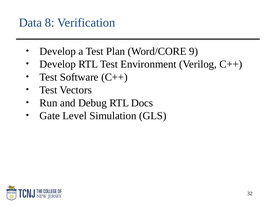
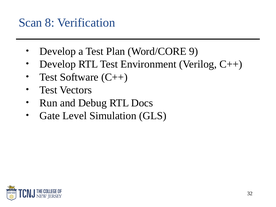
Data: Data -> Scan
